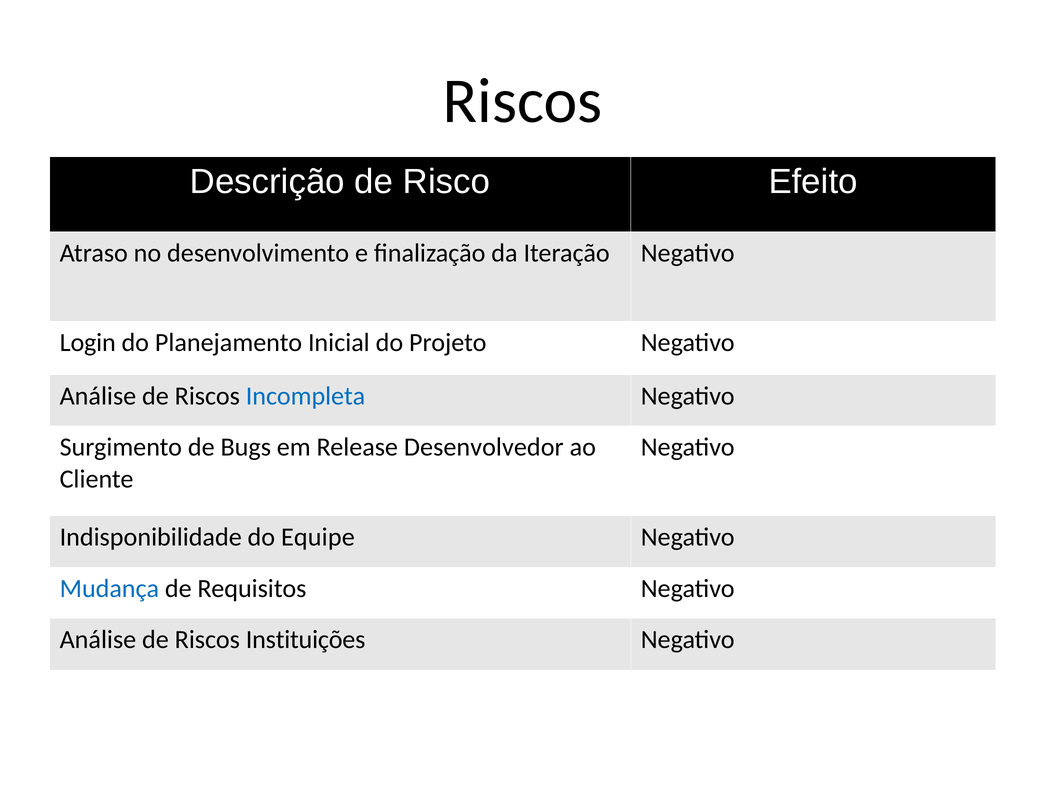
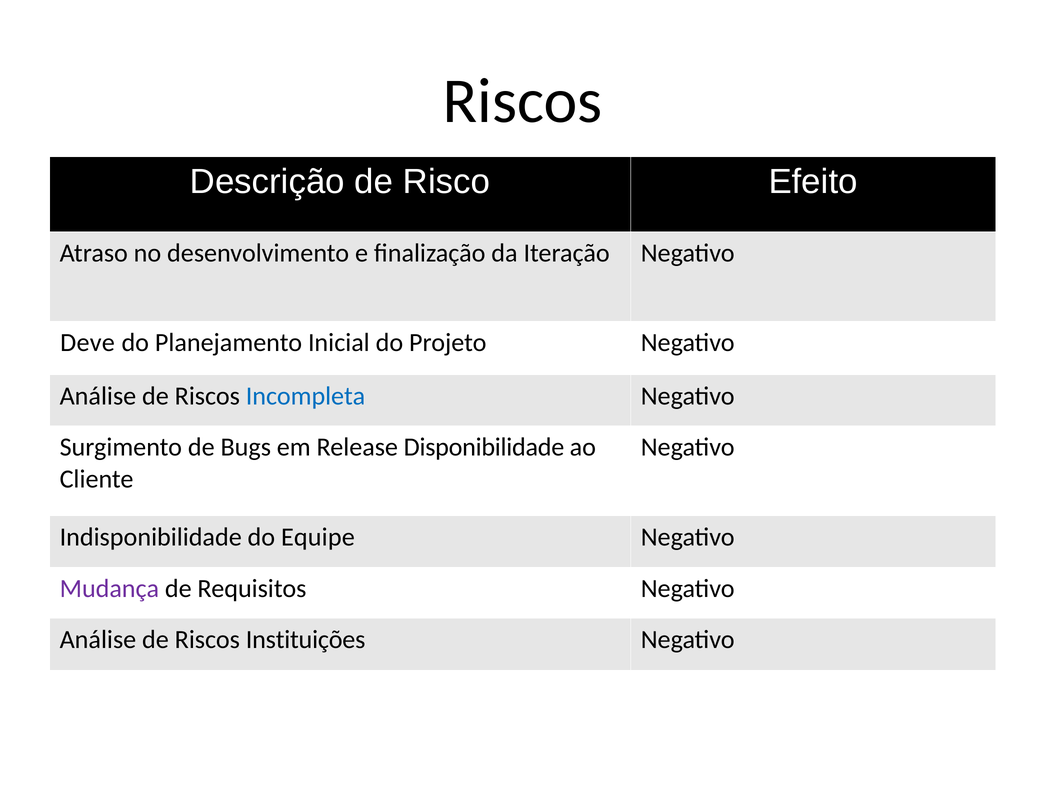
Login: Login -> Deve
Desenvolvedor: Desenvolvedor -> Disponibilidade
Mudança colour: blue -> purple
